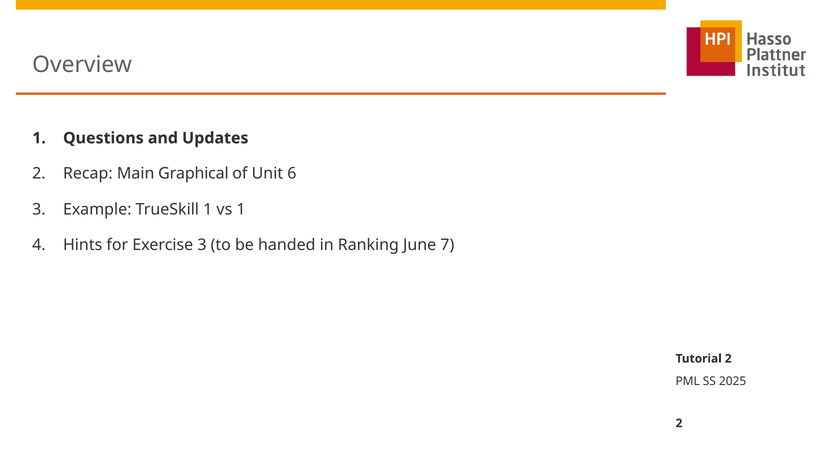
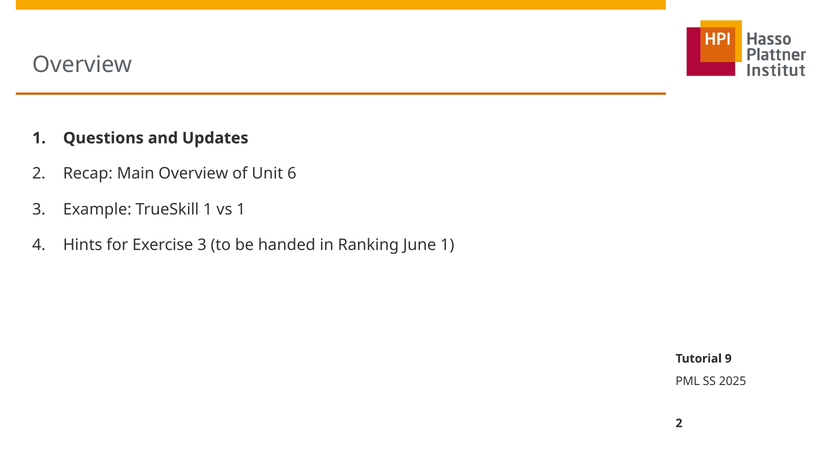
Main Graphical: Graphical -> Overview
June 7: 7 -> 1
Tutorial 2: 2 -> 9
